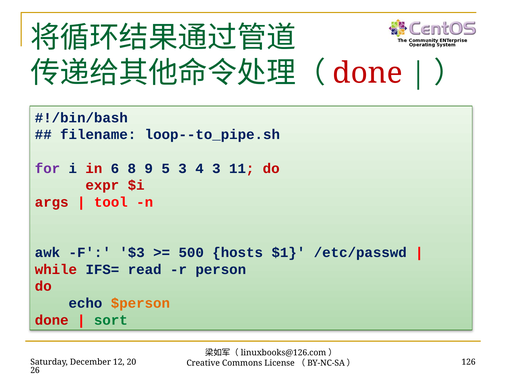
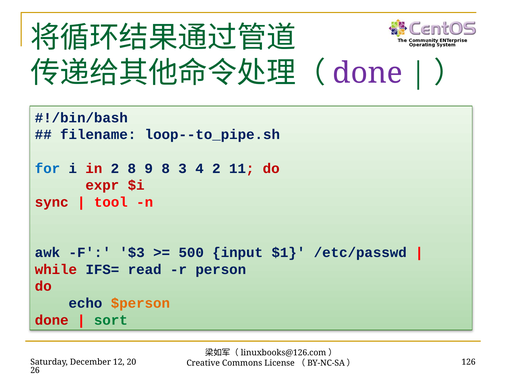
done at (368, 73) colour: red -> purple
for colour: purple -> blue
in 6: 6 -> 2
9 5: 5 -> 8
4 3: 3 -> 2
args: args -> sync
hosts: hosts -> input
